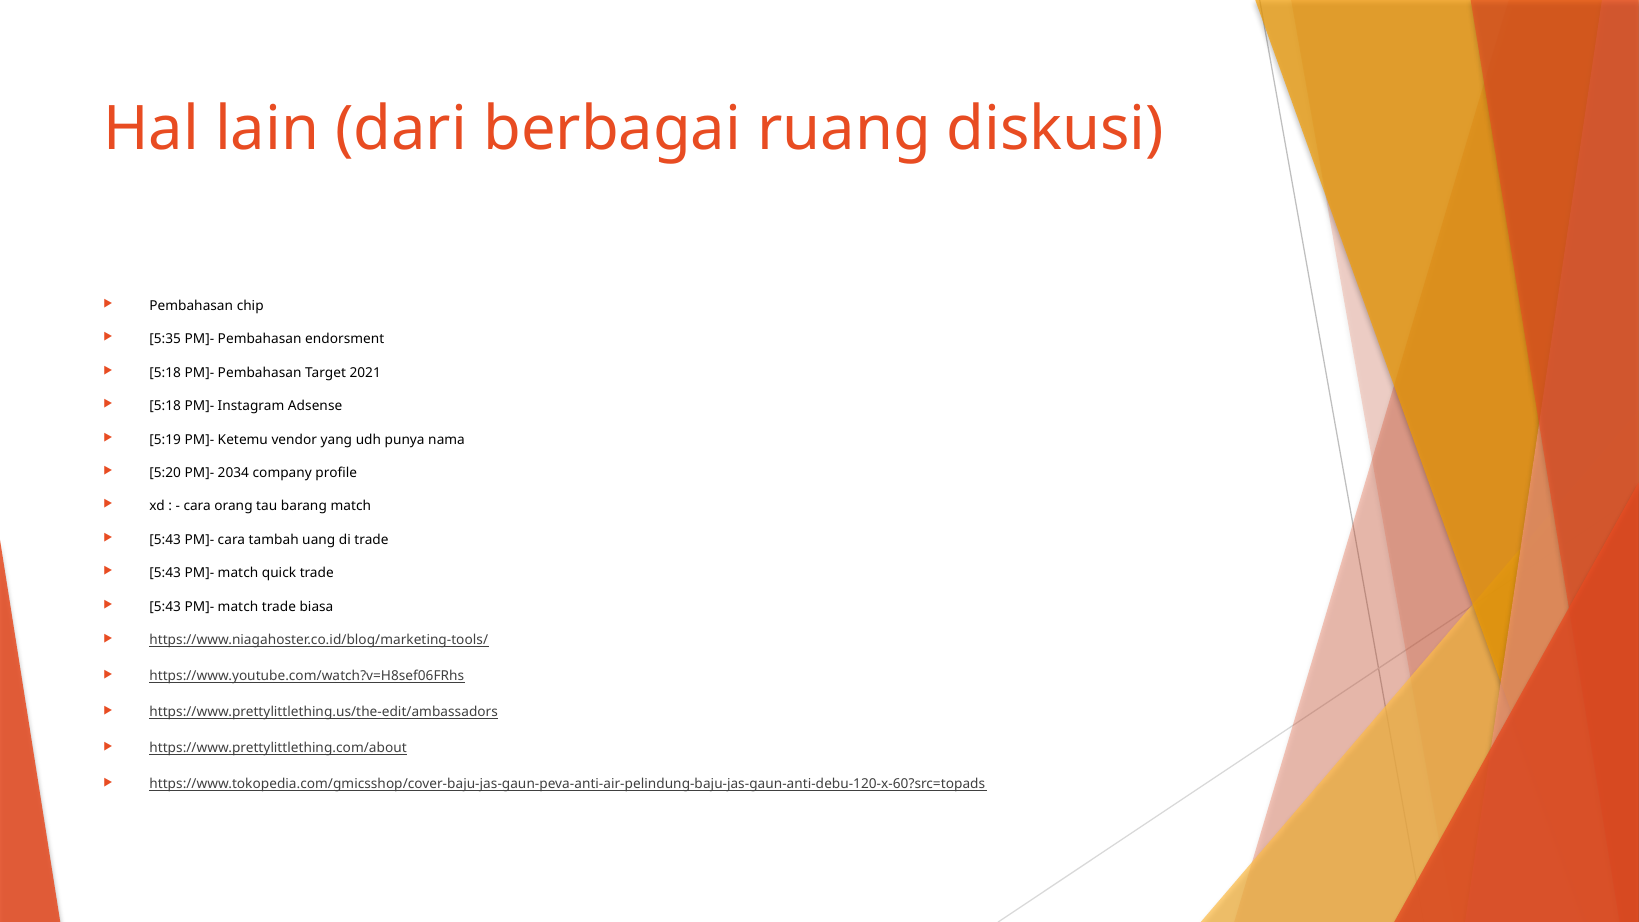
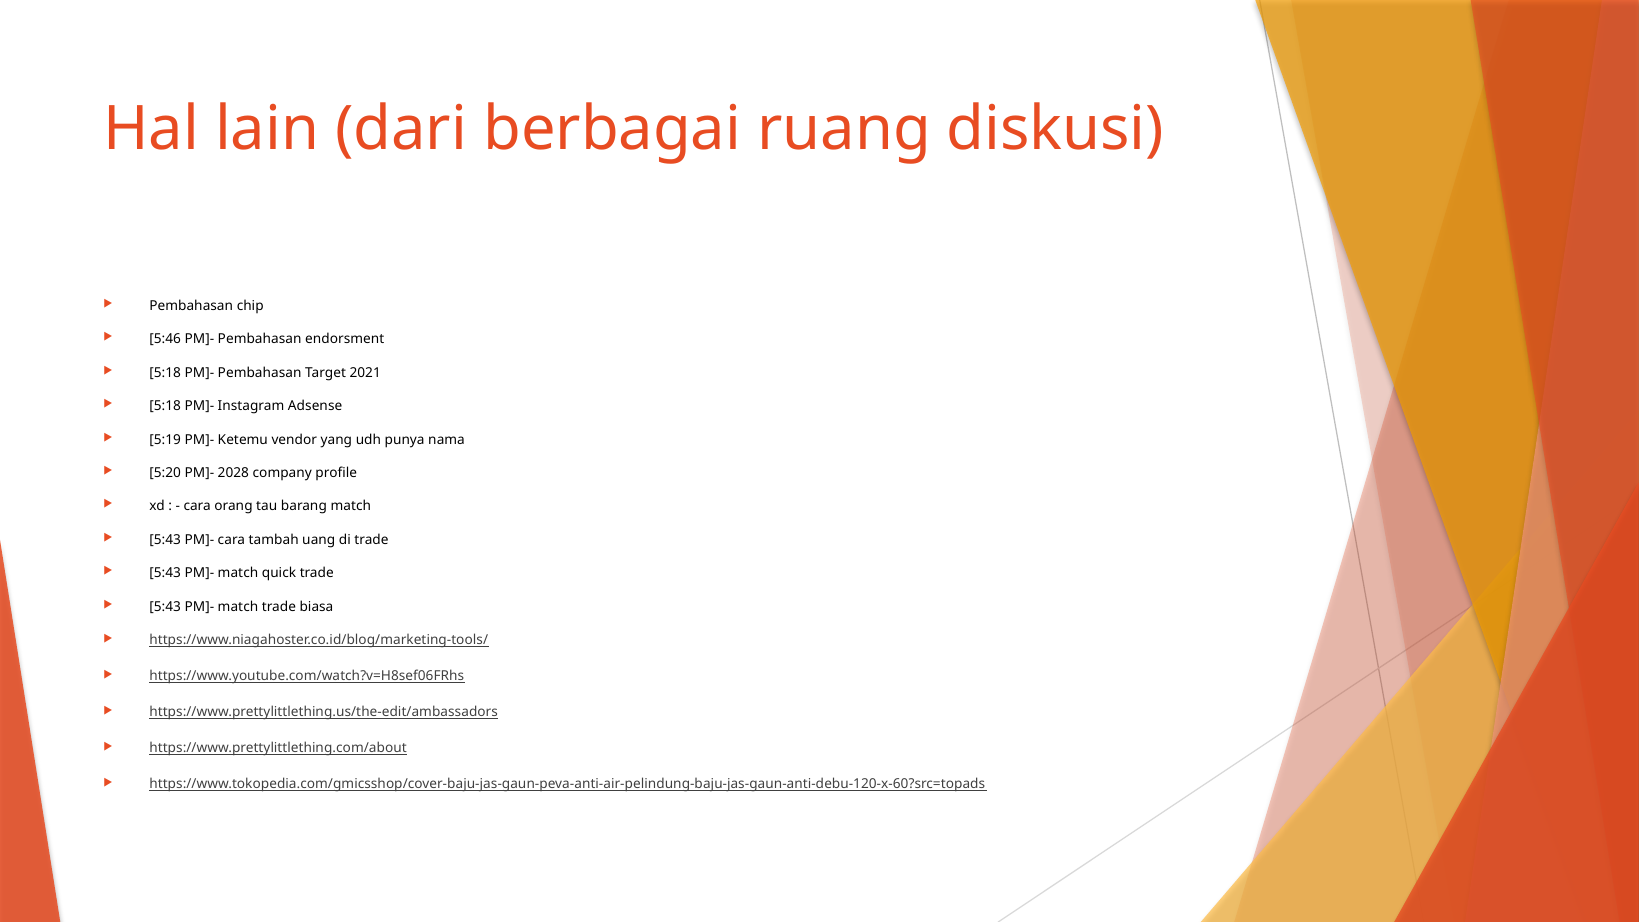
5:35: 5:35 -> 5:46
2034: 2034 -> 2028
